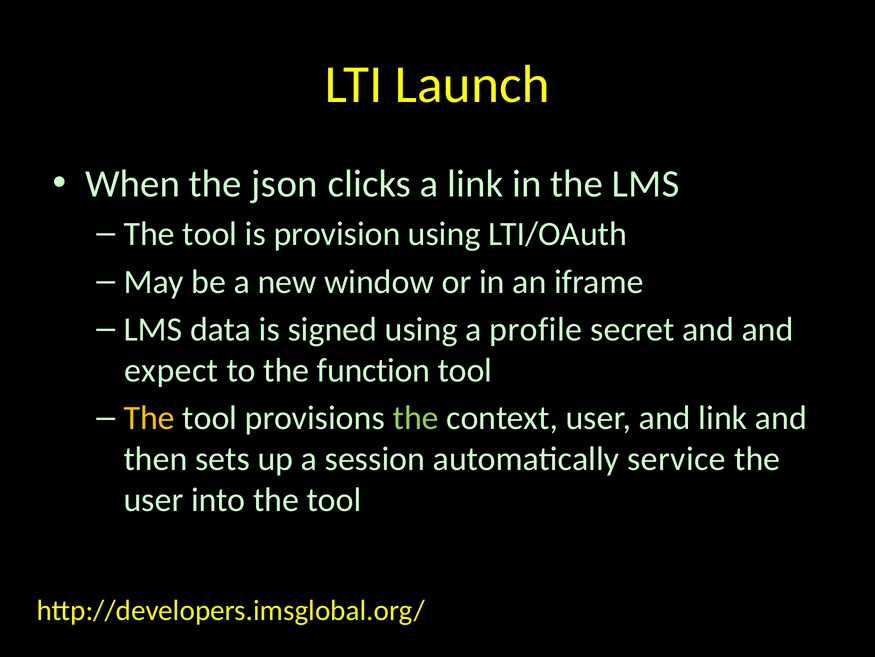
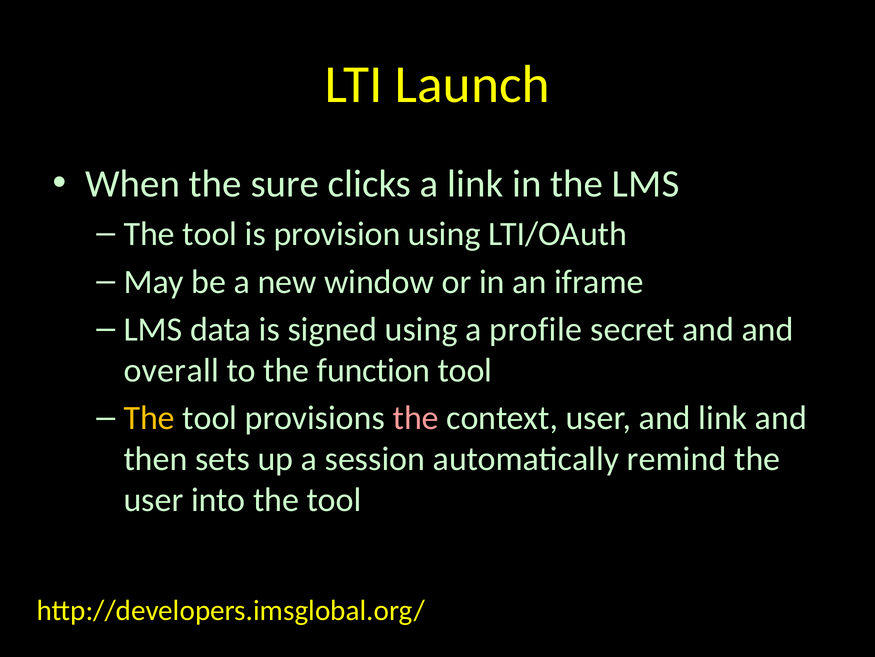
json: json -> sure
expect: expect -> overall
the at (416, 418) colour: light green -> pink
service: service -> remind
